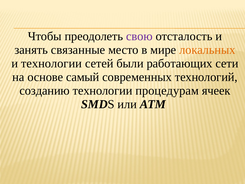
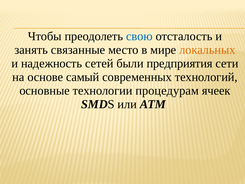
свою colour: purple -> blue
и технологии: технологии -> надежность
работающих: работающих -> предприятия
созданию: созданию -> основные
